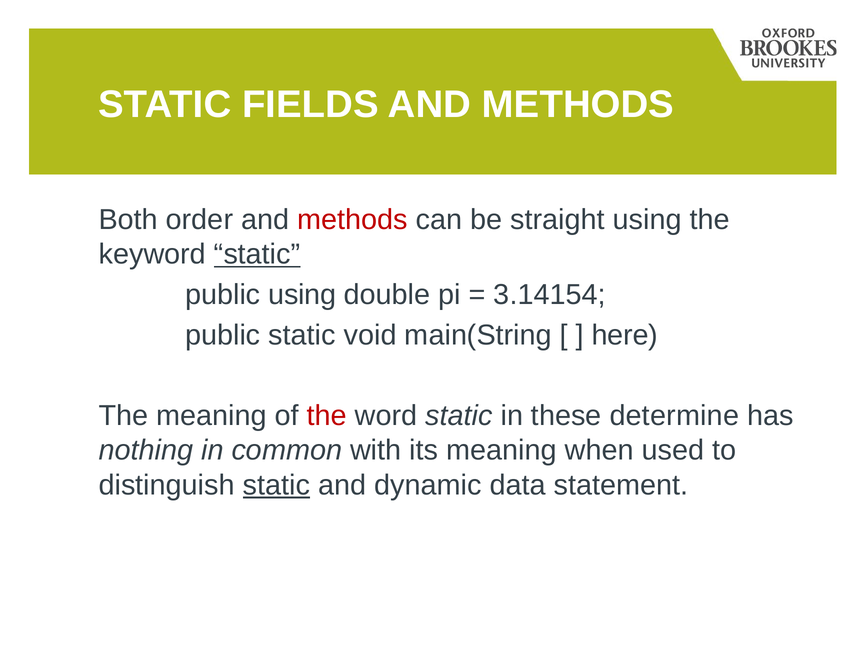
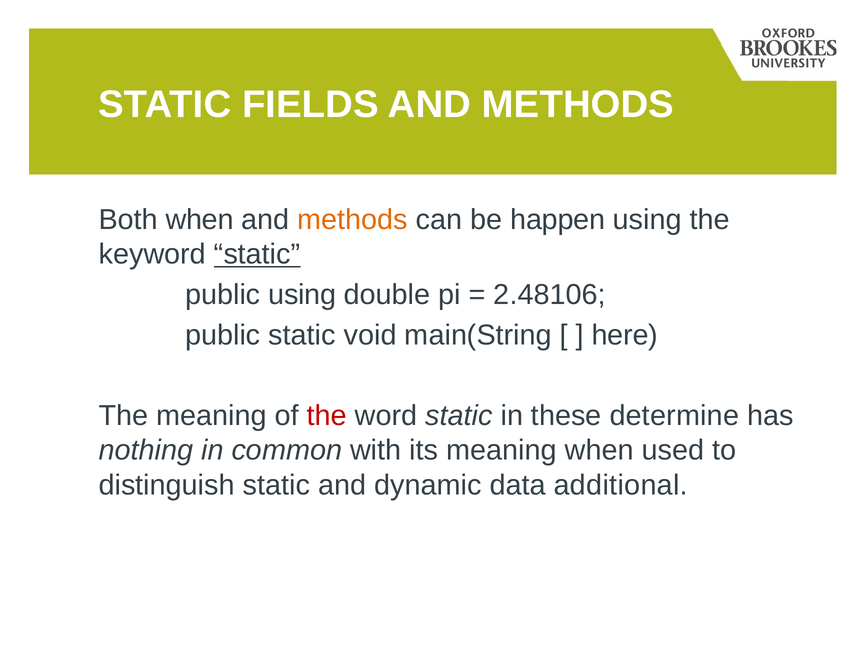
Both order: order -> when
methods at (353, 220) colour: red -> orange
straight: straight -> happen
3.14154: 3.14154 -> 2.48106
static at (276, 485) underline: present -> none
statement: statement -> additional
